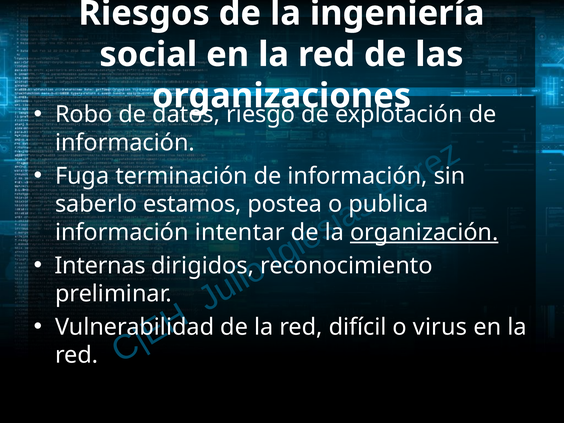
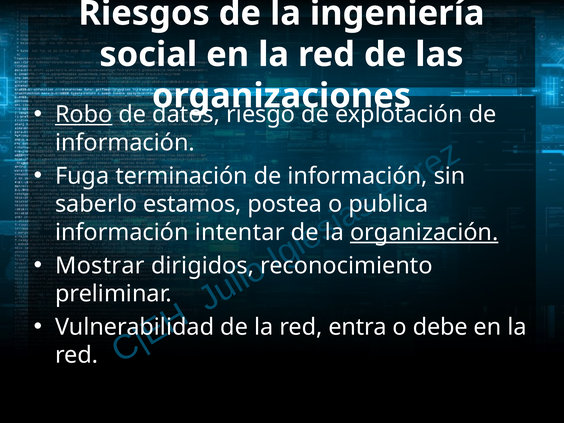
Robo underline: none -> present
Internas: Internas -> Mostrar
difícil: difícil -> entra
virus: virus -> debe
